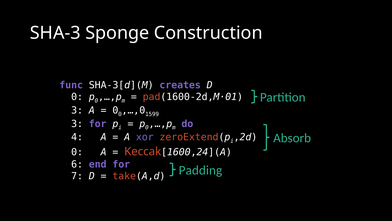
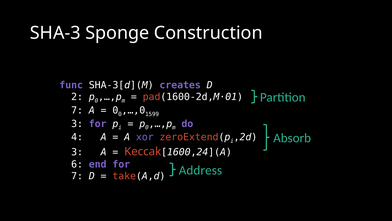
0 at (77, 97): 0 -> 2
3 at (77, 110): 3 -> 7
0 at (77, 152): 0 -> 3
Padding: Padding -> Address
